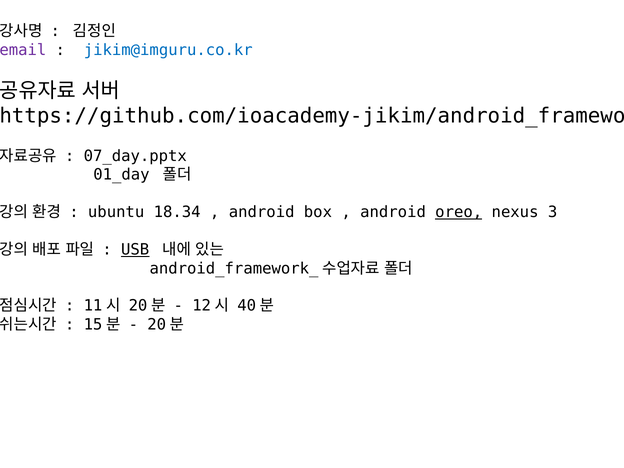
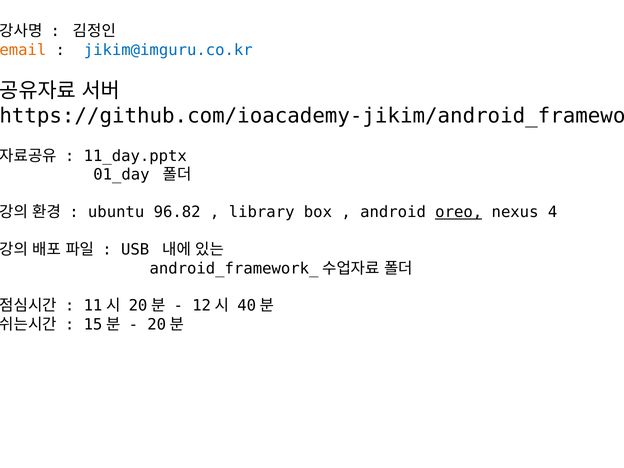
email colour: purple -> orange
07_day.pptx: 07_day.pptx -> 11_day.pptx
18.34: 18.34 -> 96.82
android at (262, 212): android -> library
3: 3 -> 4
USB underline: present -> none
